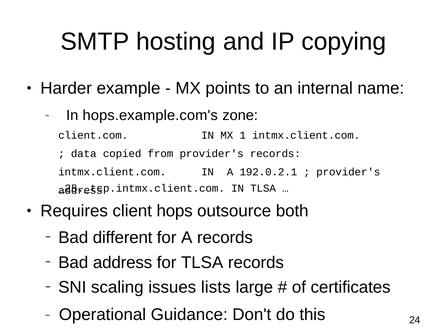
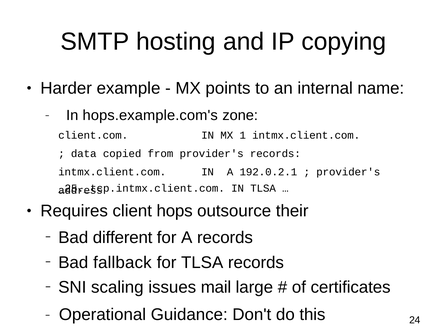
both: both -> their
Bad address: address -> fallback
lists: lists -> mail
